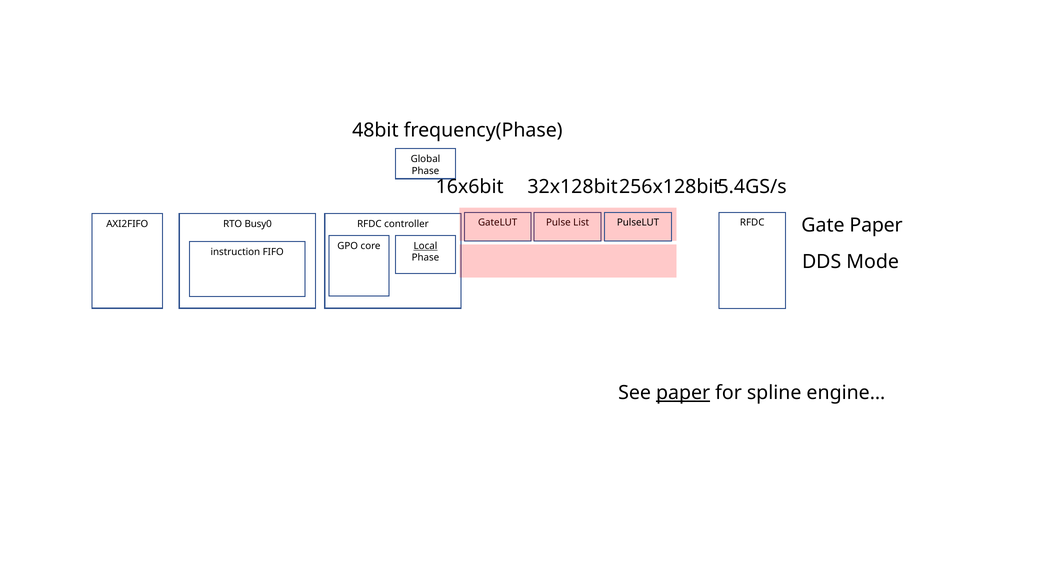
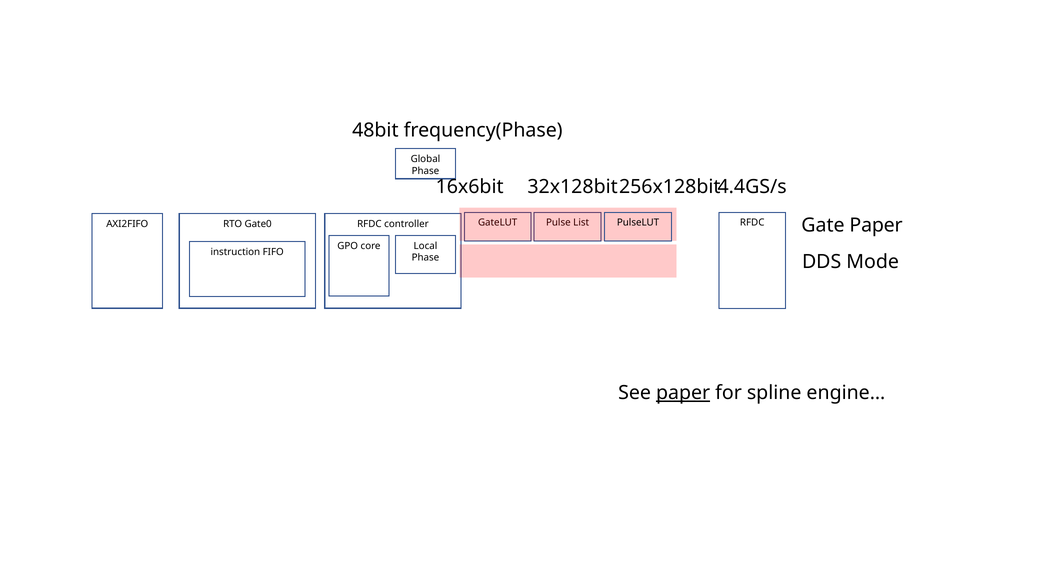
5.4GS/s: 5.4GS/s -> 4.4GS/s
Busy0: Busy0 -> Gate0
Local underline: present -> none
